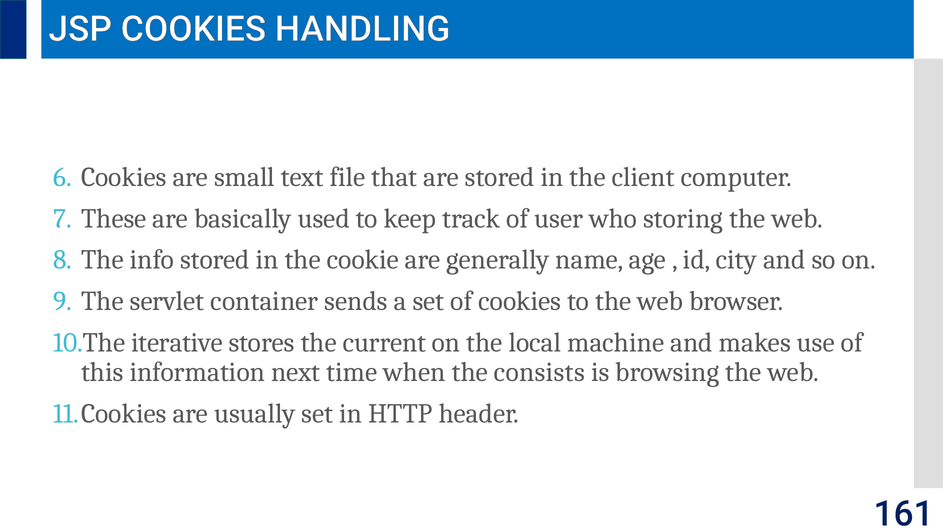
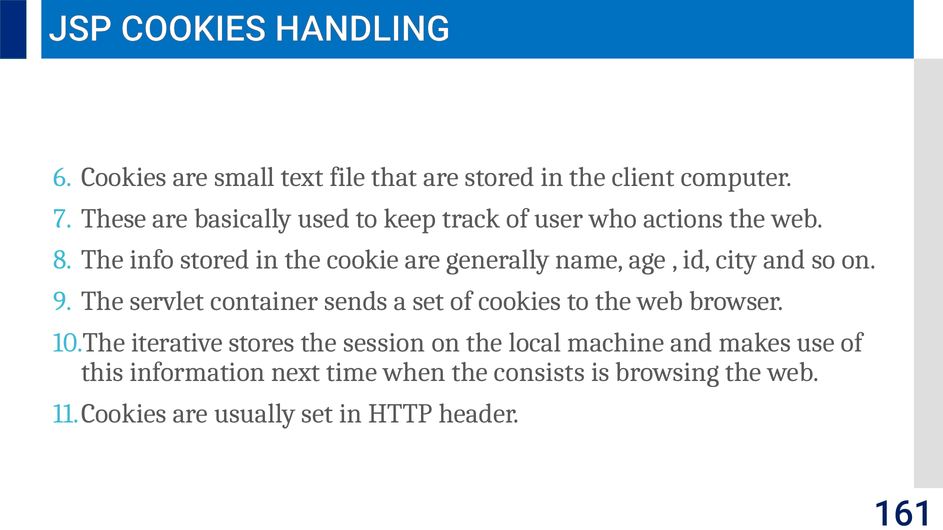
storing: storing -> actions
current: current -> session
